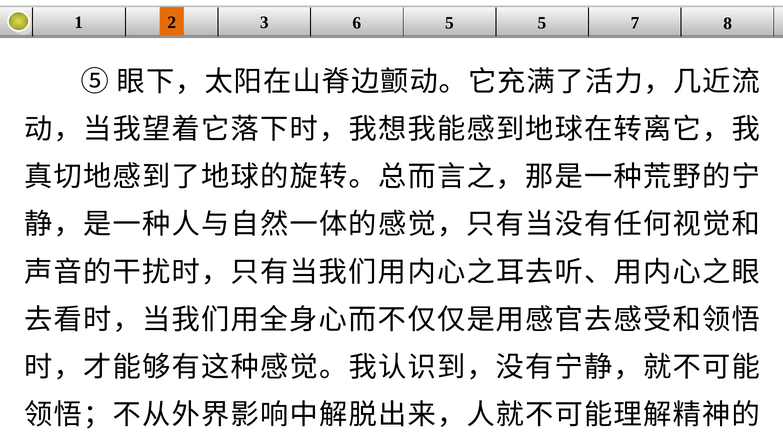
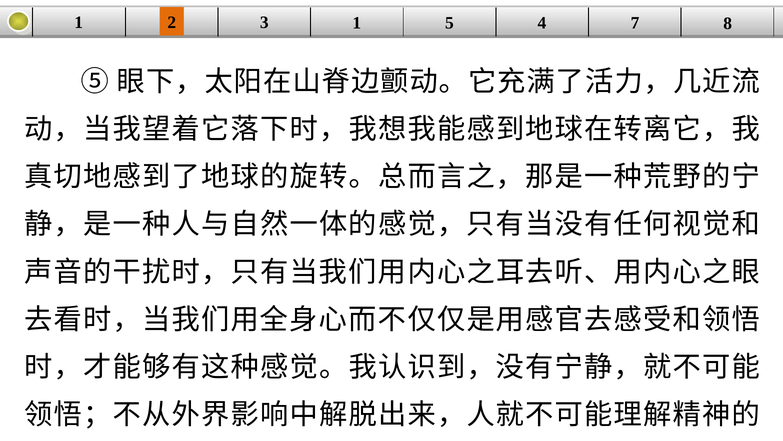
3 6: 6 -> 1
5 5: 5 -> 4
